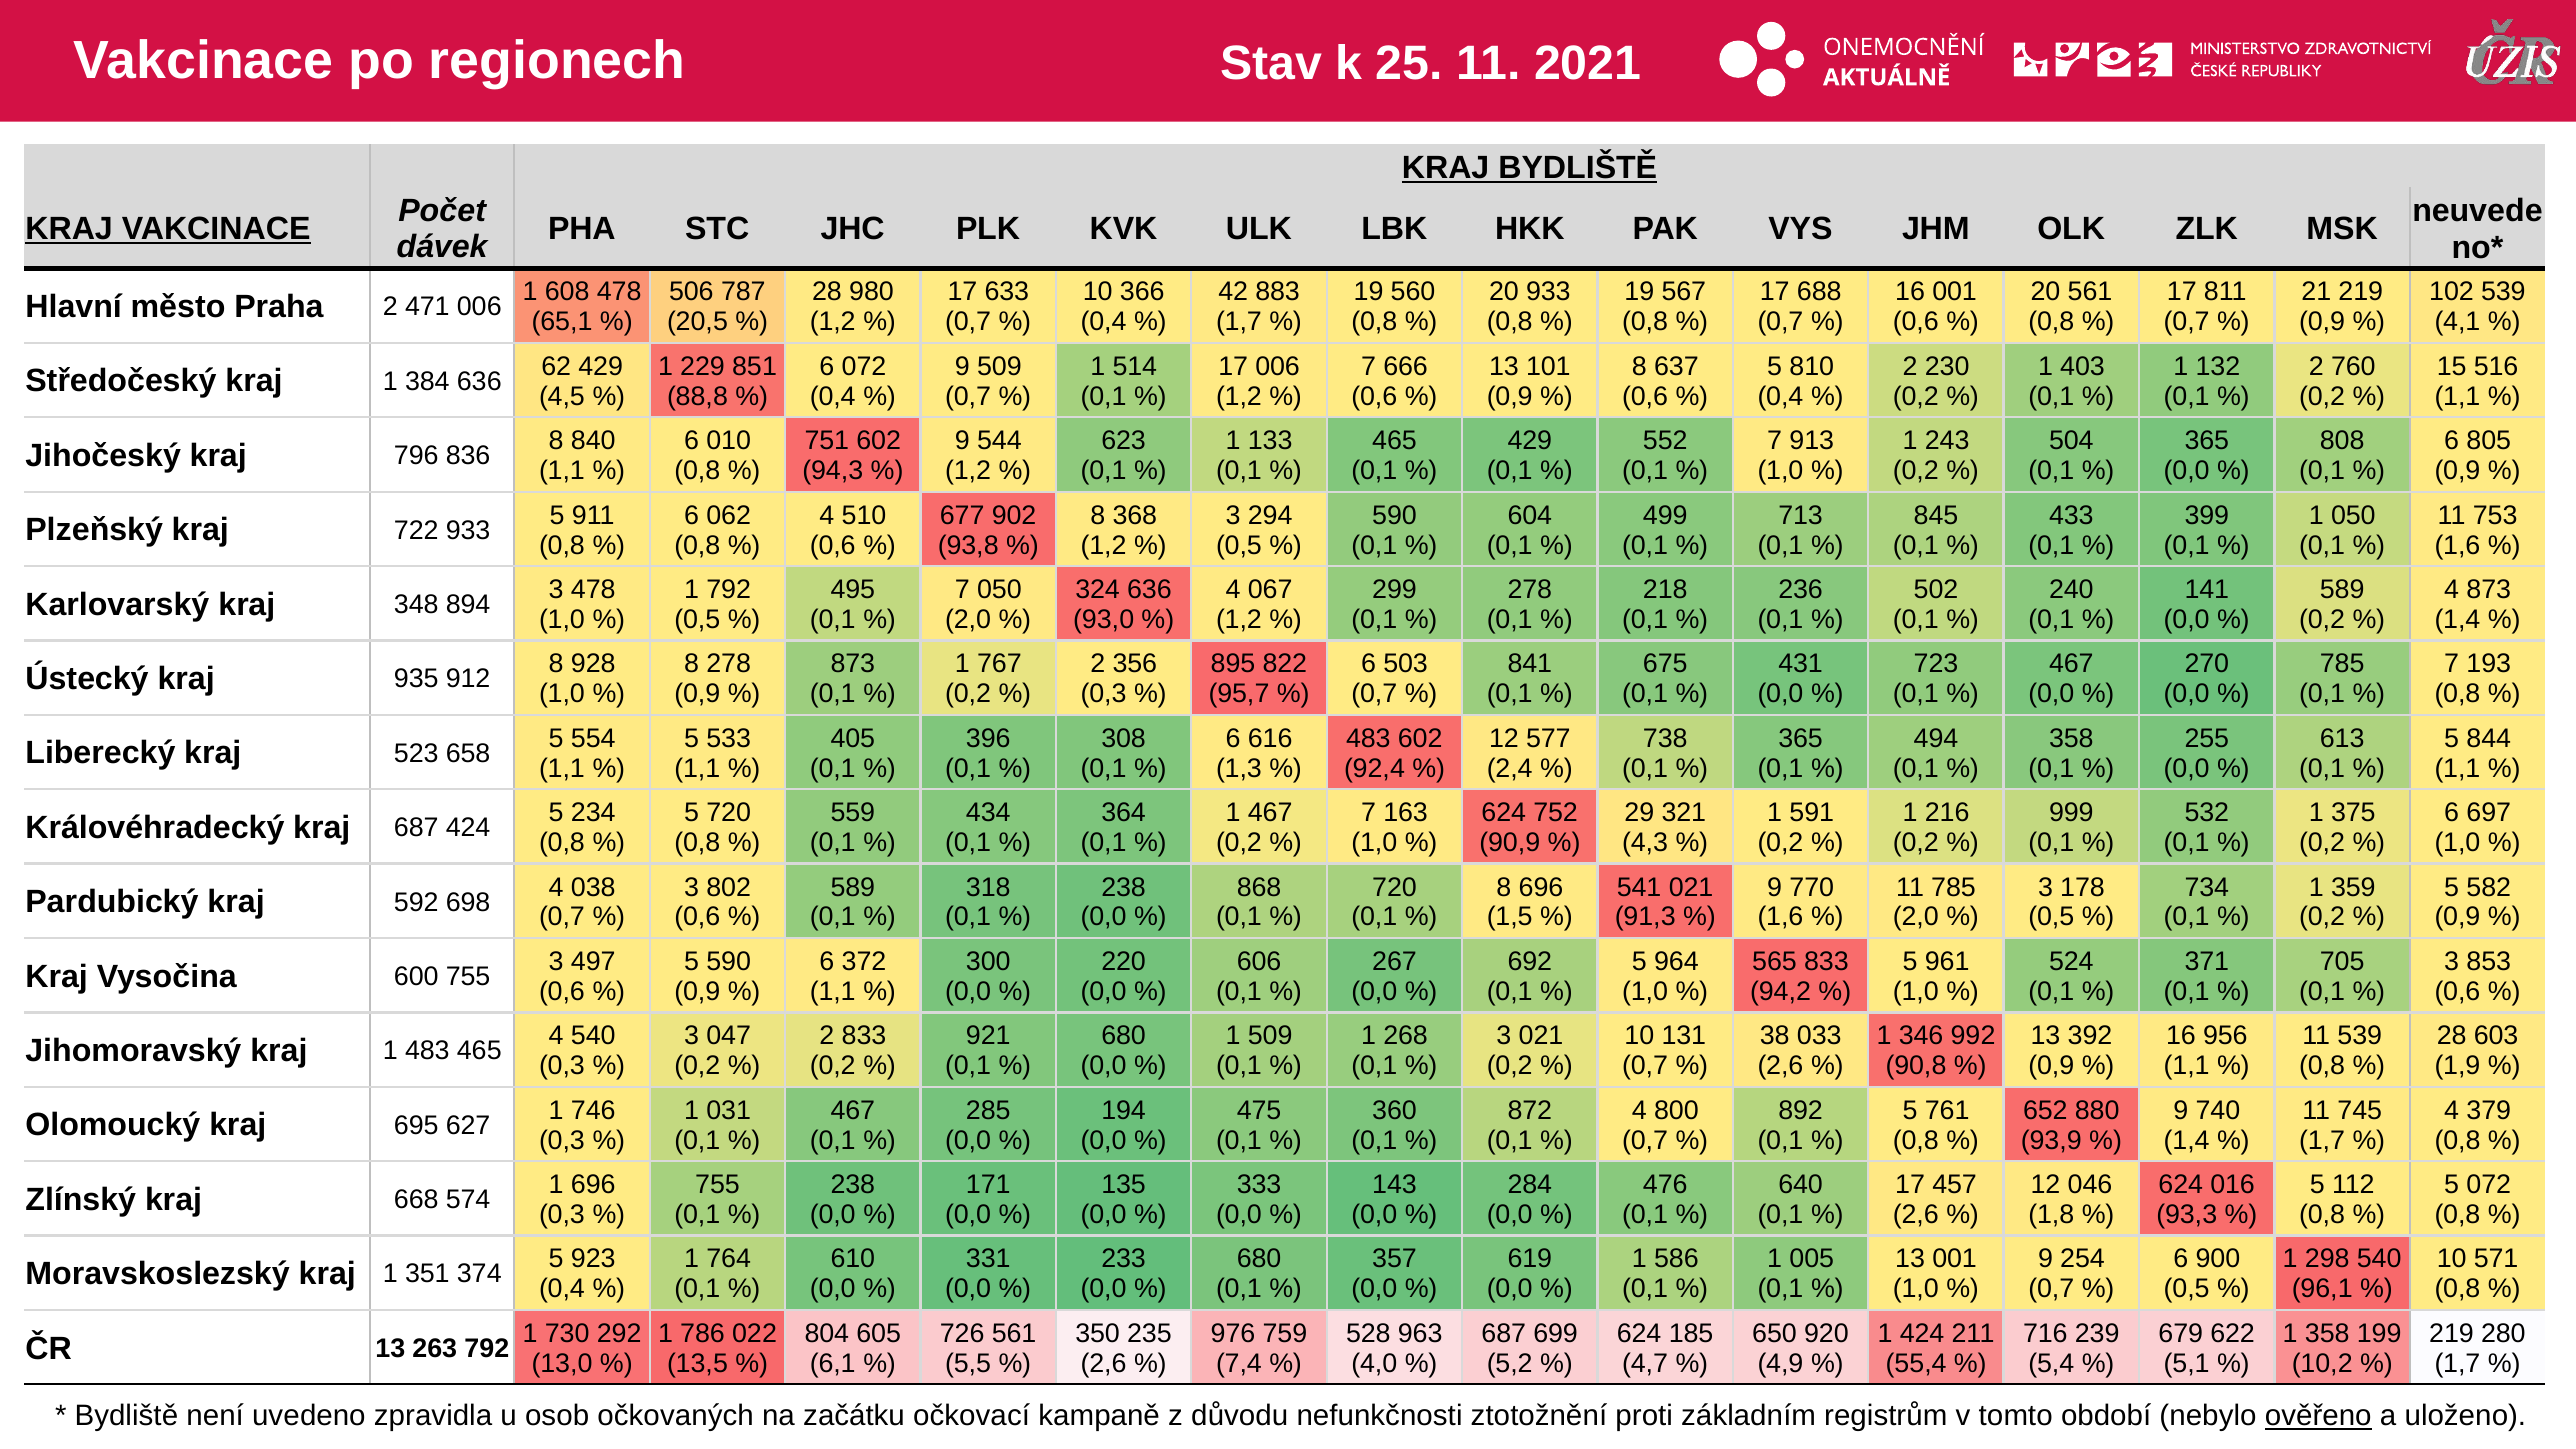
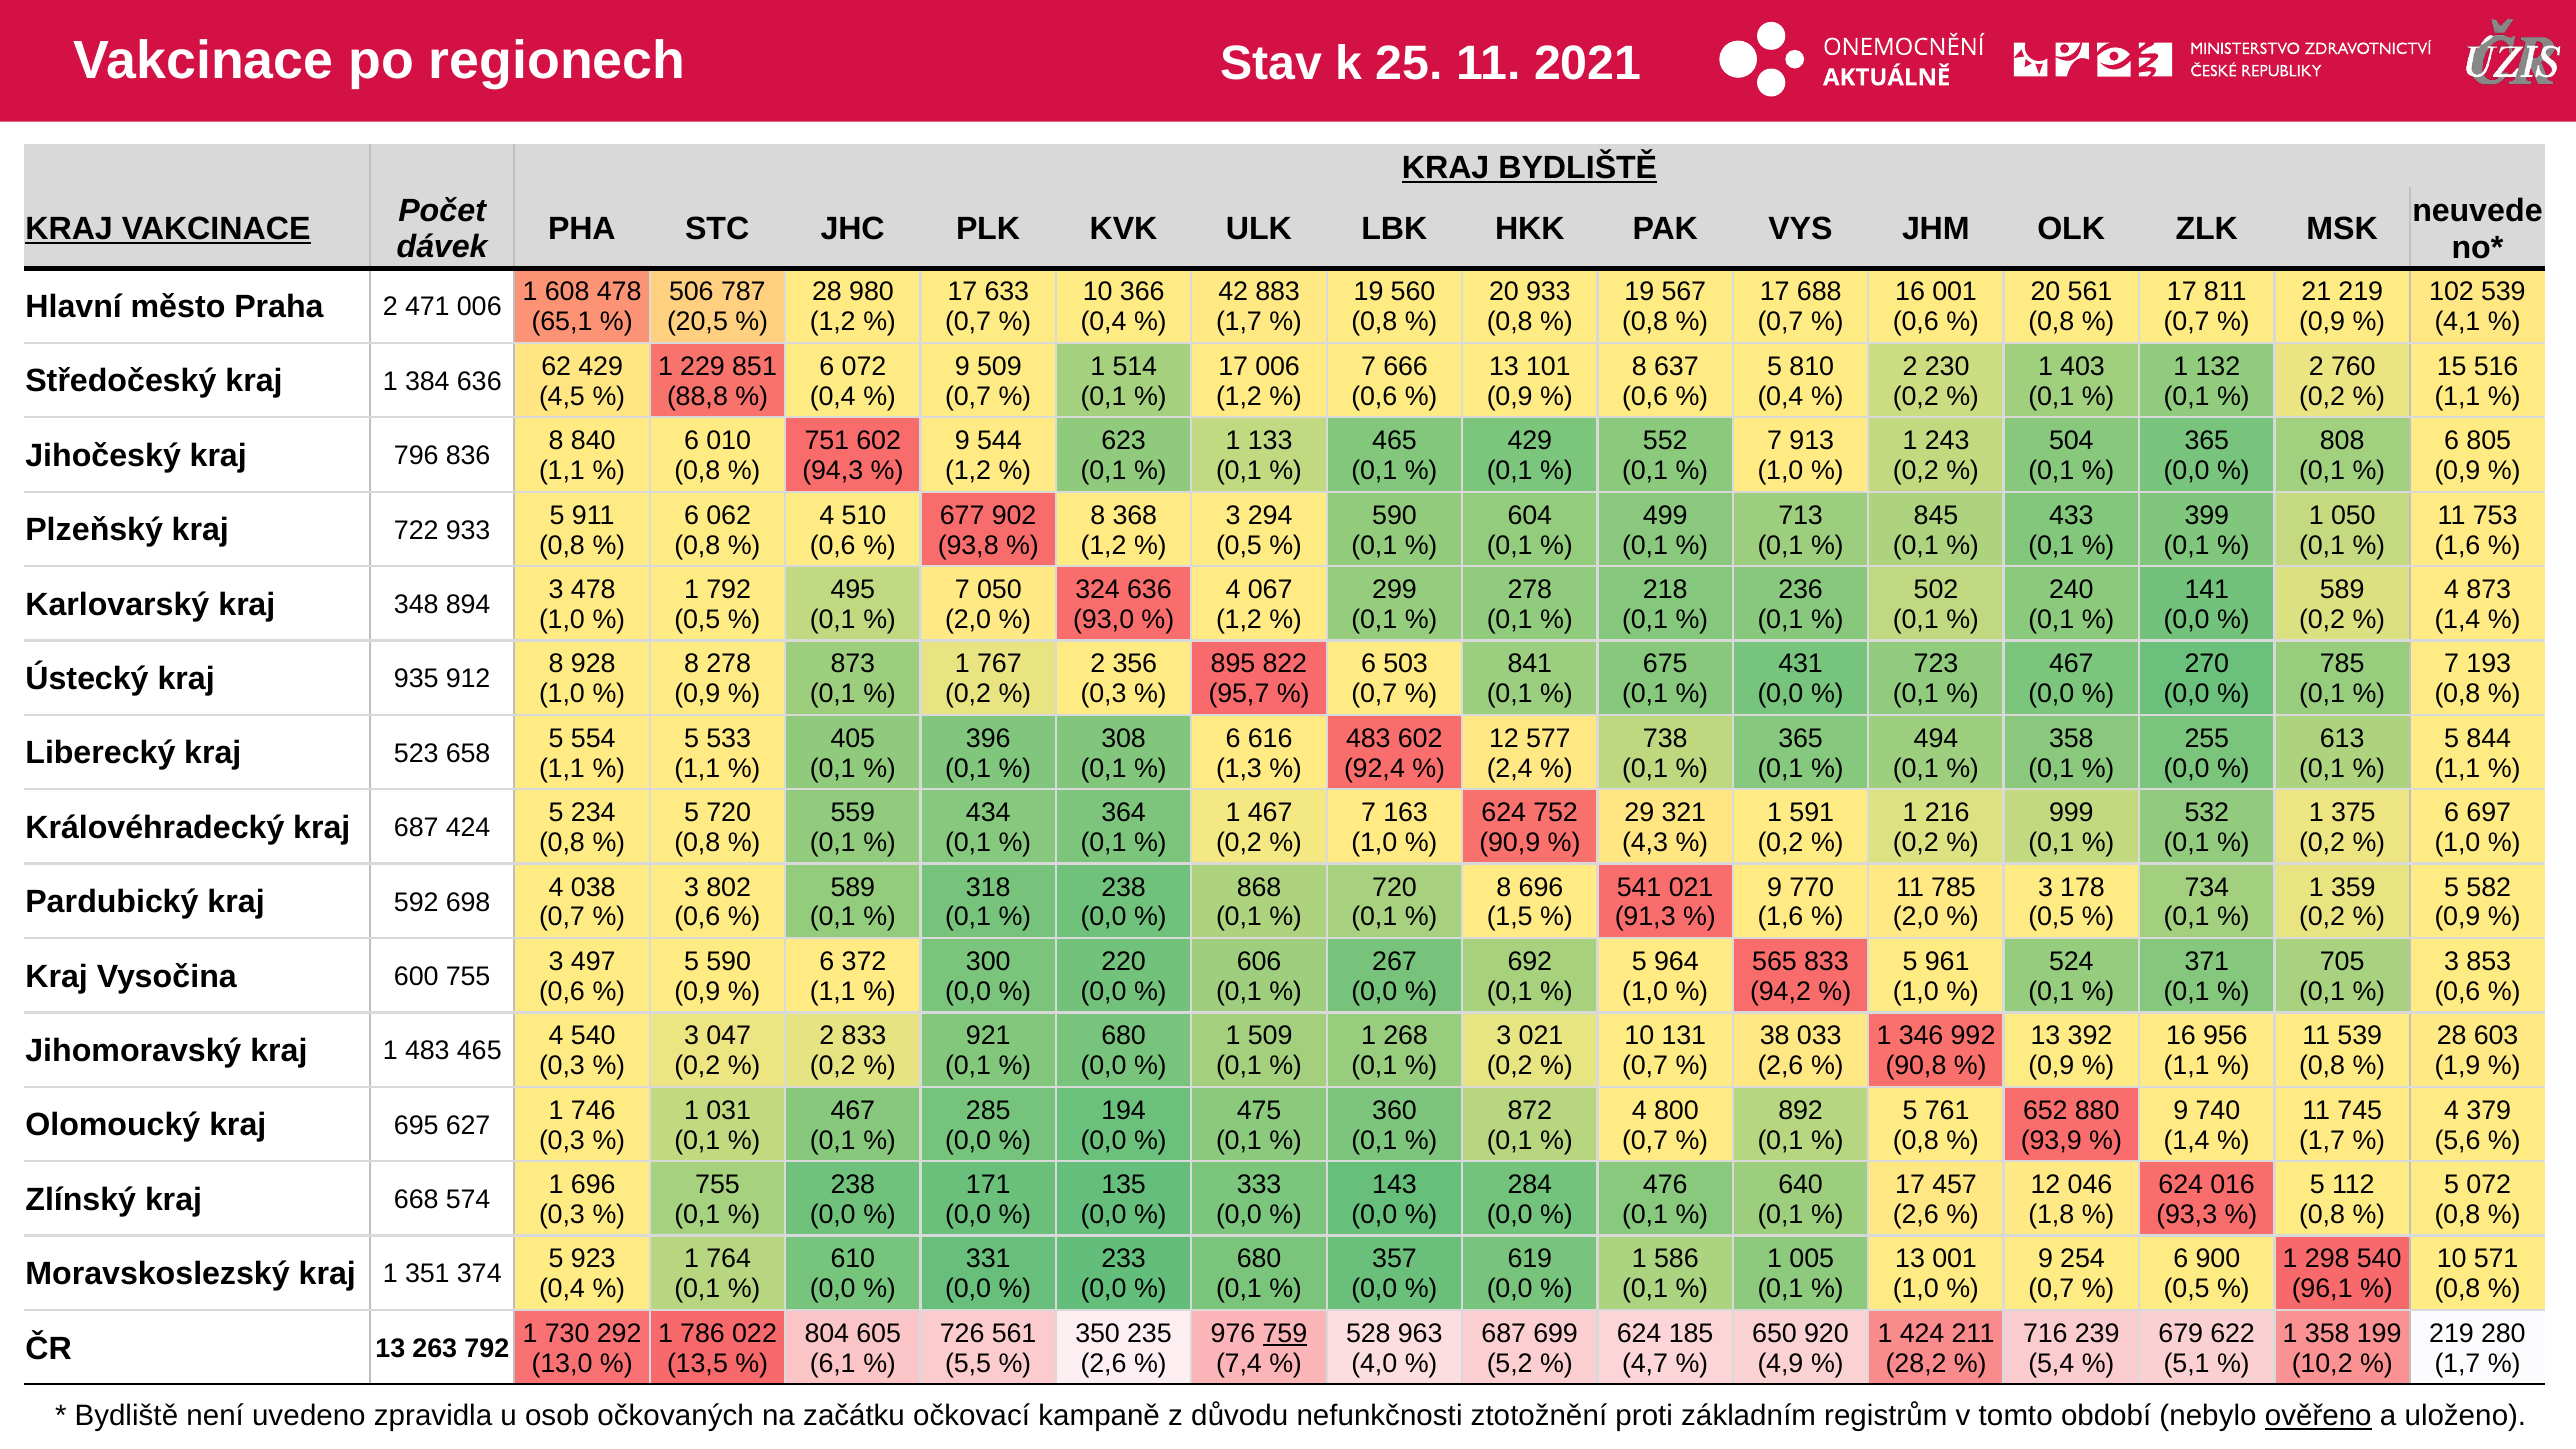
0,8 at (2457, 1140): 0,8 -> 5,6
759 underline: none -> present
55,4: 55,4 -> 28,2
